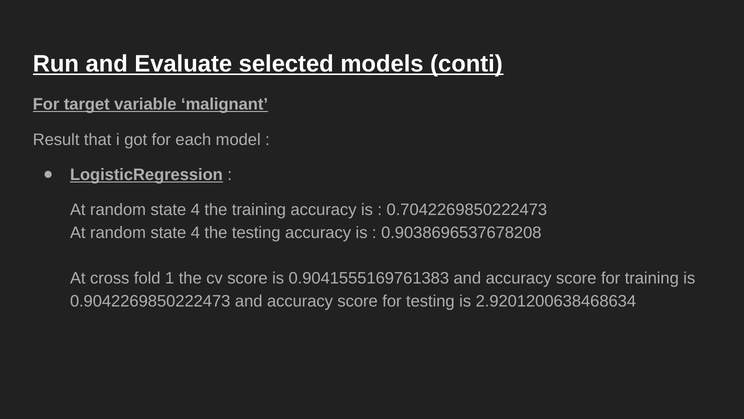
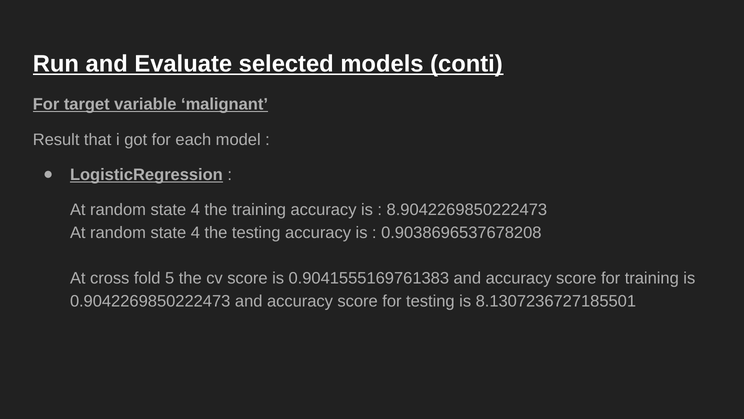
0.7042269850222473: 0.7042269850222473 -> 8.9042269850222473
1: 1 -> 5
2.9201200638468634: 2.9201200638468634 -> 8.1307236727185501
